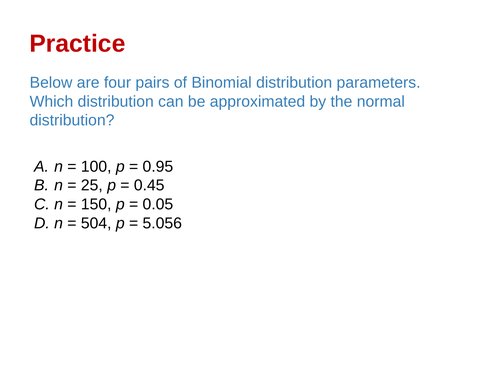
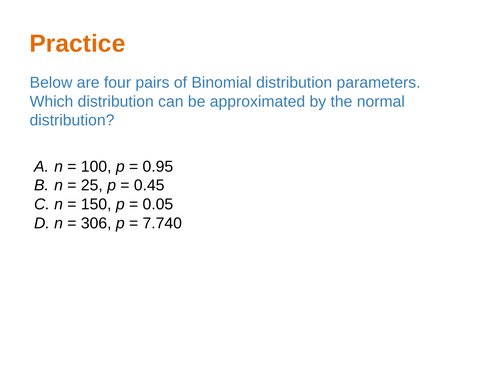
Practice colour: red -> orange
504: 504 -> 306
5.056: 5.056 -> 7.740
